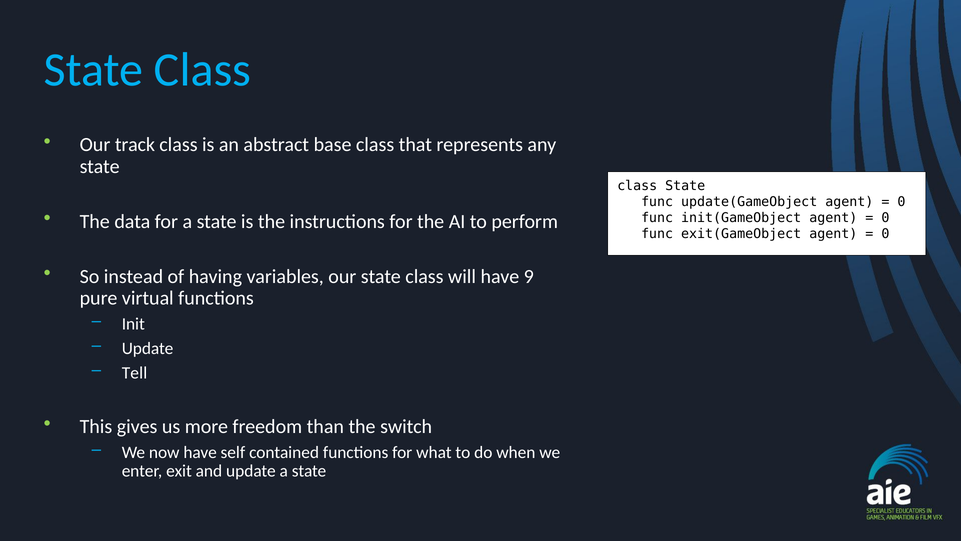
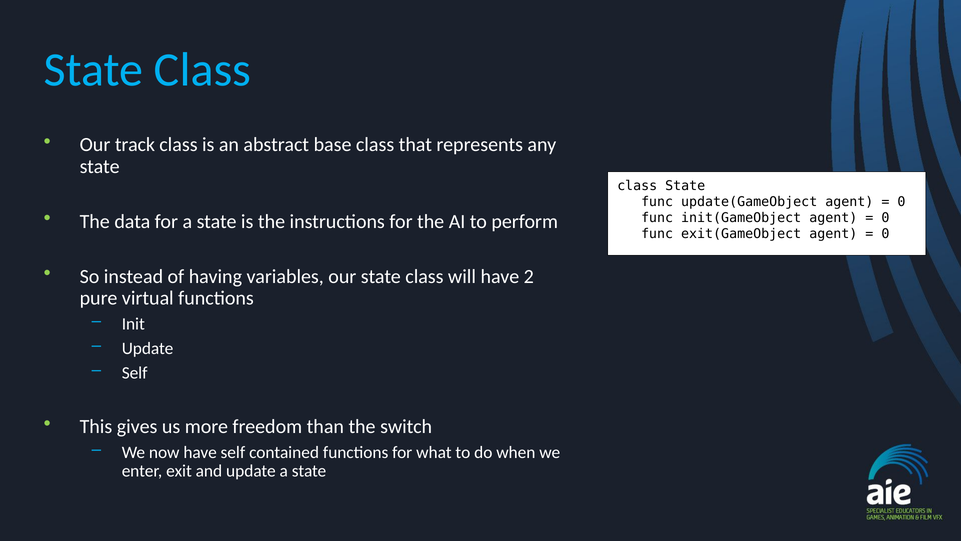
9: 9 -> 2
Tell at (135, 373): Tell -> Self
